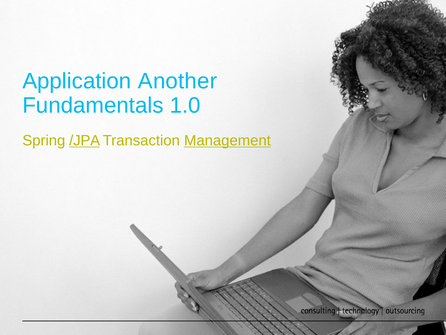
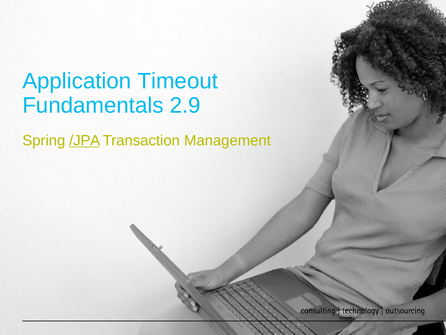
Another: Another -> Timeout
1.0: 1.0 -> 2.9
Management underline: present -> none
